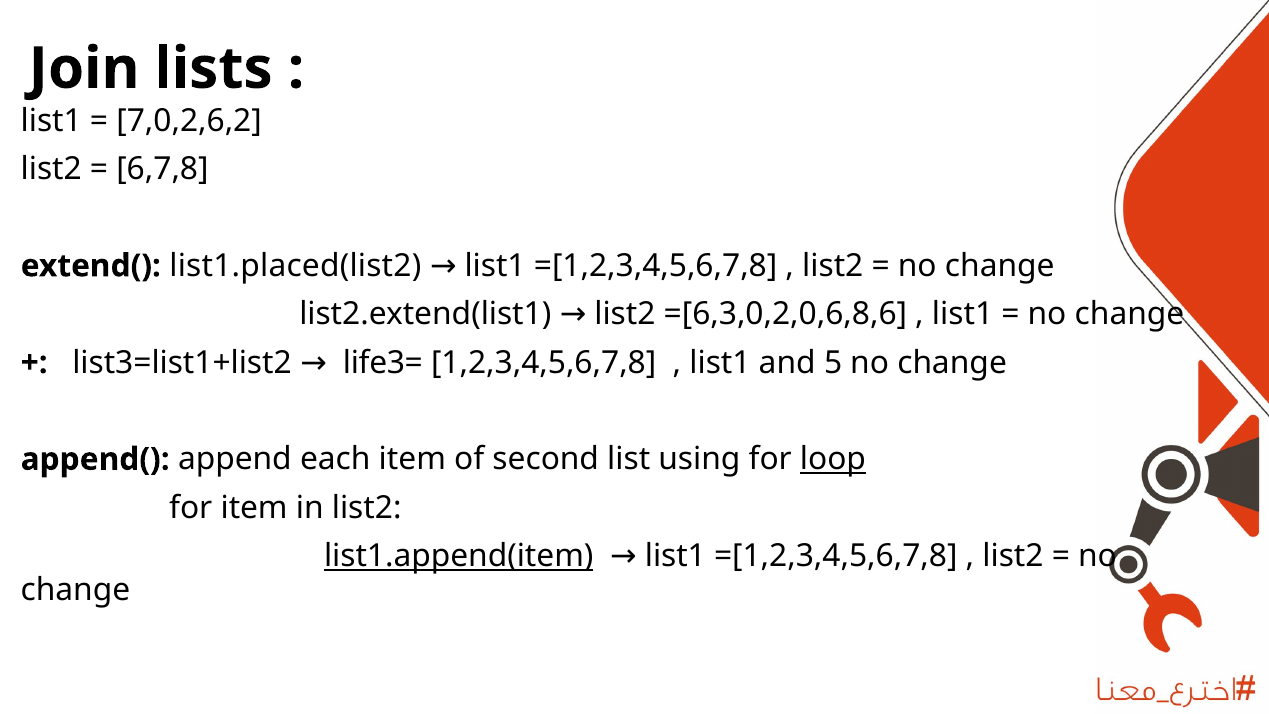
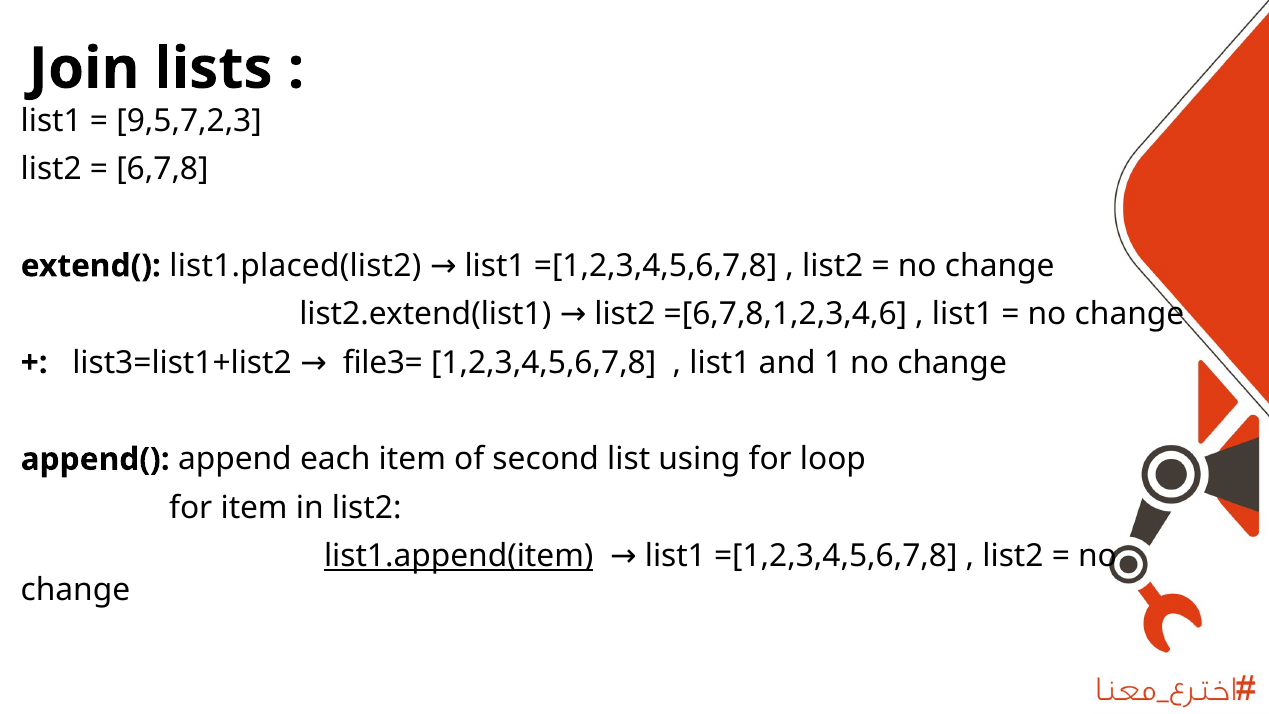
7,0,2,6,2: 7,0,2,6,2 -> 9,5,7,2,3
=[6,3,0,2,0,6,8,6: =[6,3,0,2,0,6,8,6 -> =[6,7,8,1,2,3,4,6
5: 5 -> 1
life3=: life3= -> file3=
loop underline: present -> none
